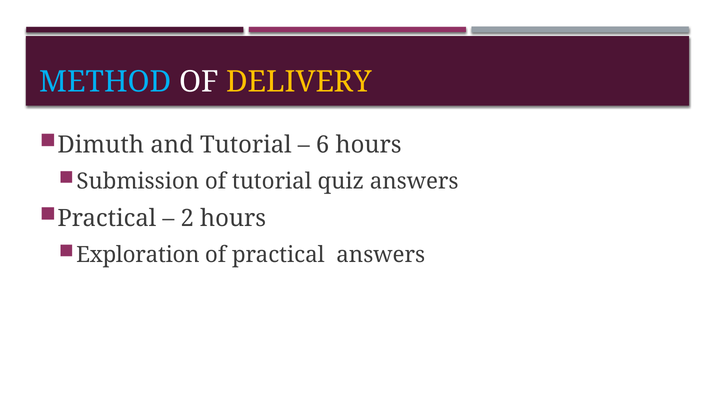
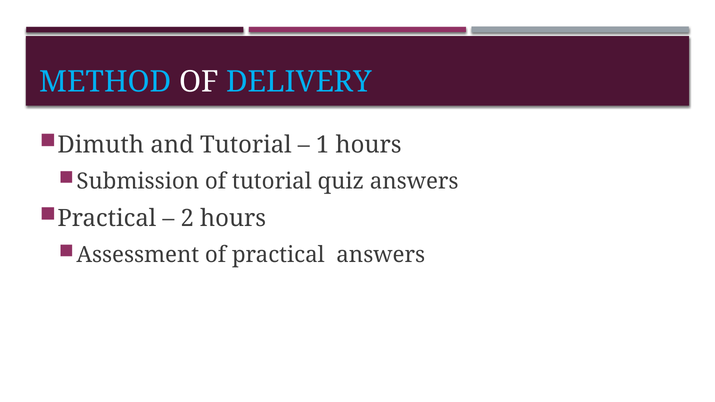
DELIVERY colour: yellow -> light blue
6: 6 -> 1
Exploration: Exploration -> Assessment
